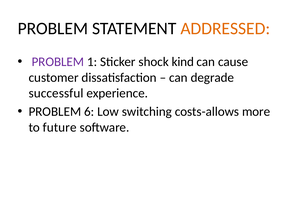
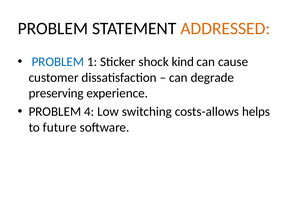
PROBLEM at (58, 62) colour: purple -> blue
successful: successful -> preserving
6: 6 -> 4
more: more -> helps
